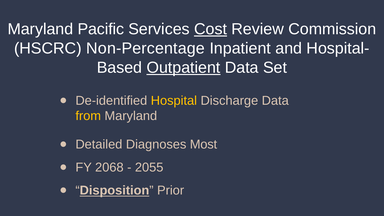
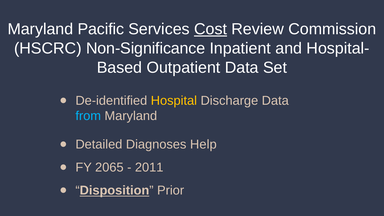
Non-Percentage: Non-Percentage -> Non-Significance
Outpatient underline: present -> none
from colour: yellow -> light blue
Most: Most -> Help
2068: 2068 -> 2065
2055: 2055 -> 2011
